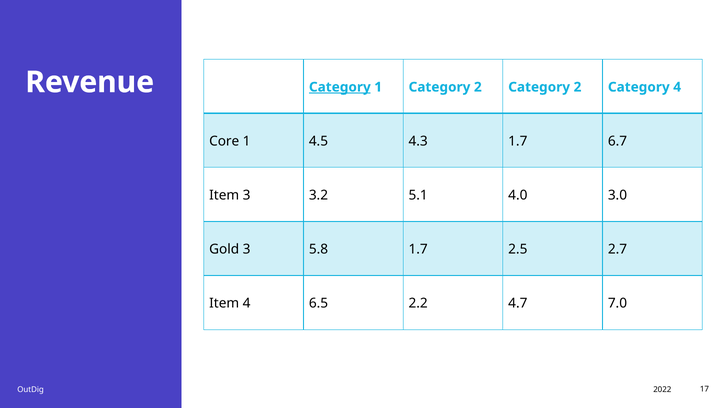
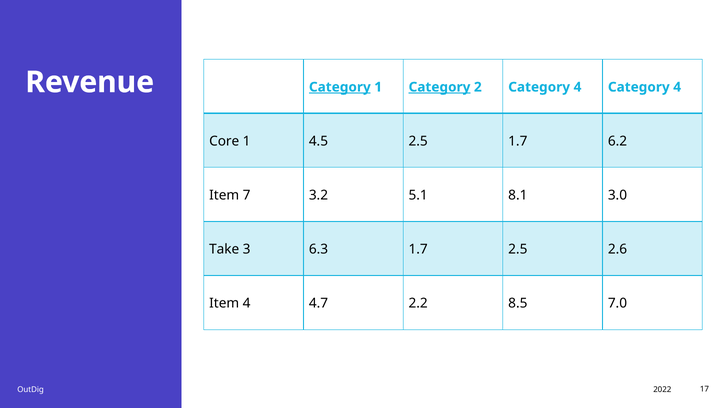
Category at (439, 87) underline: none -> present
2 Category 2: 2 -> 4
4.5 4.3: 4.3 -> 2.5
6.7: 6.7 -> 6.2
Item 3: 3 -> 7
4.0: 4.0 -> 8.1
Gold: Gold -> Take
5.8: 5.8 -> 6.3
2.7: 2.7 -> 2.6
6.5: 6.5 -> 4.7
4.7: 4.7 -> 8.5
